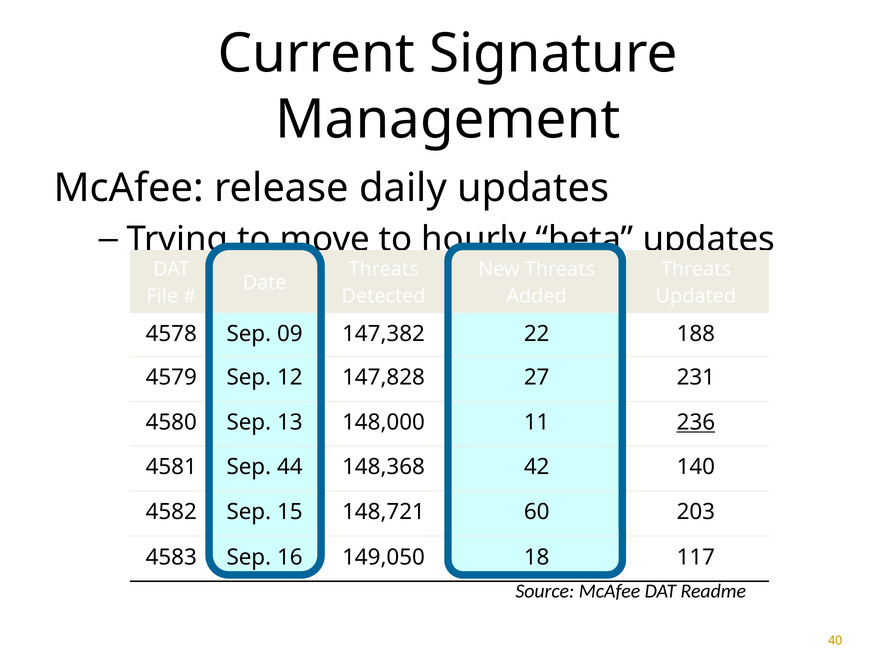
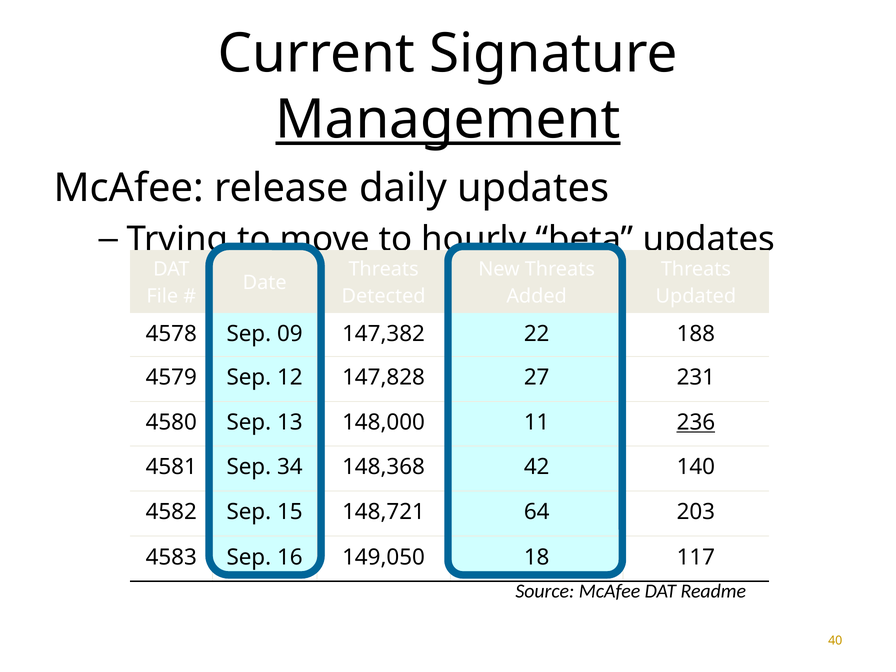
Management underline: none -> present
44: 44 -> 34
60: 60 -> 64
